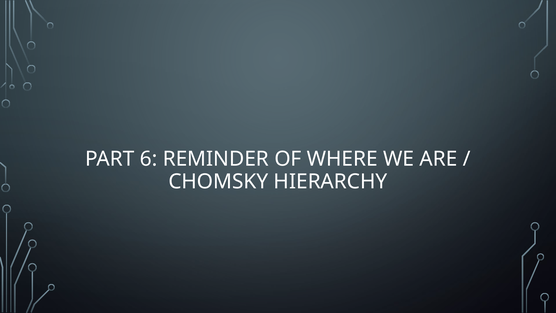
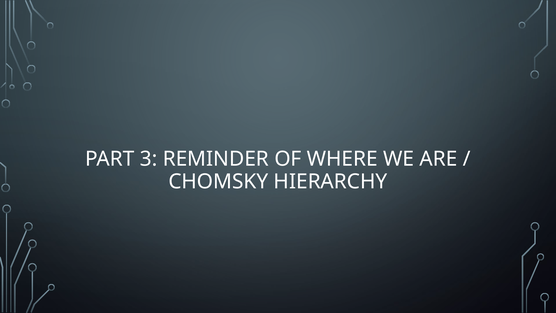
6: 6 -> 3
